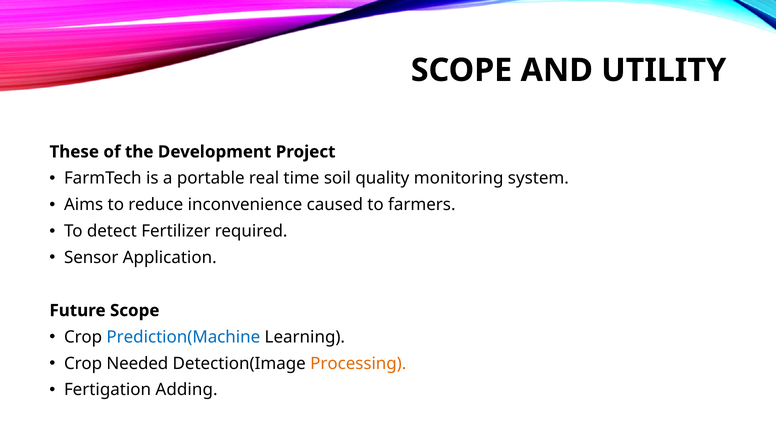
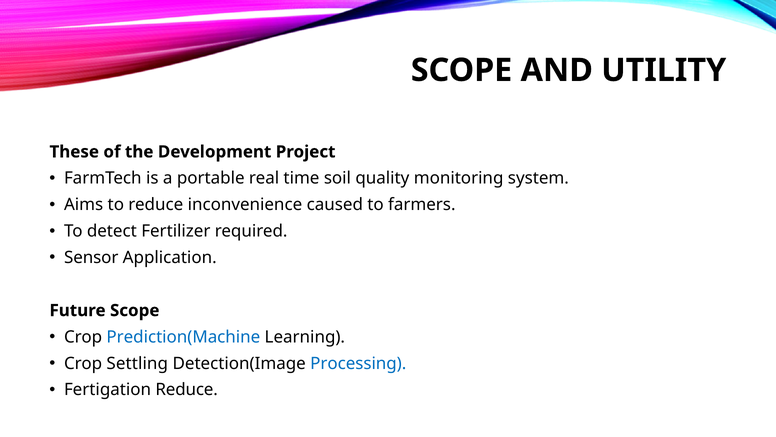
Needed: Needed -> Settling
Processing colour: orange -> blue
Fertigation Adding: Adding -> Reduce
